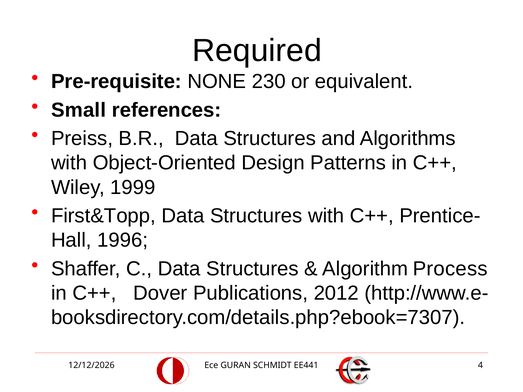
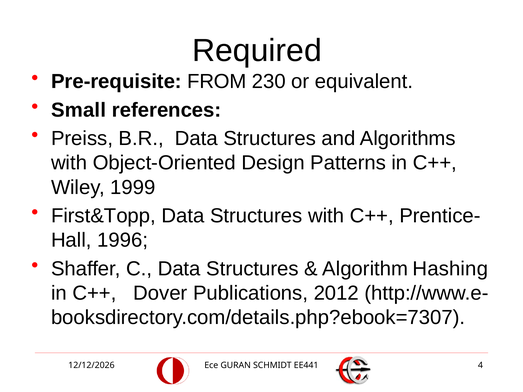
NONE: NONE -> FROM
Process: Process -> Hashing
